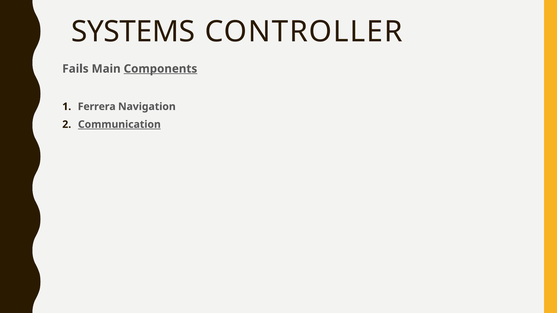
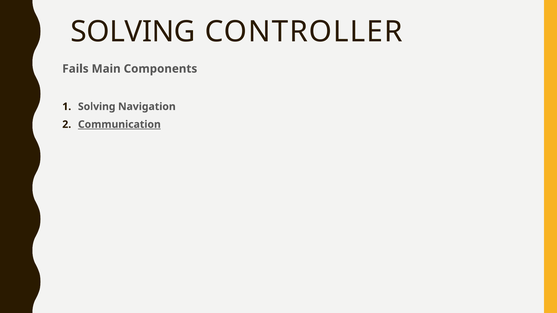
SYSTEMS at (133, 32): SYSTEMS -> SOLVING
Components underline: present -> none
Ferrera at (97, 107): Ferrera -> Solving
